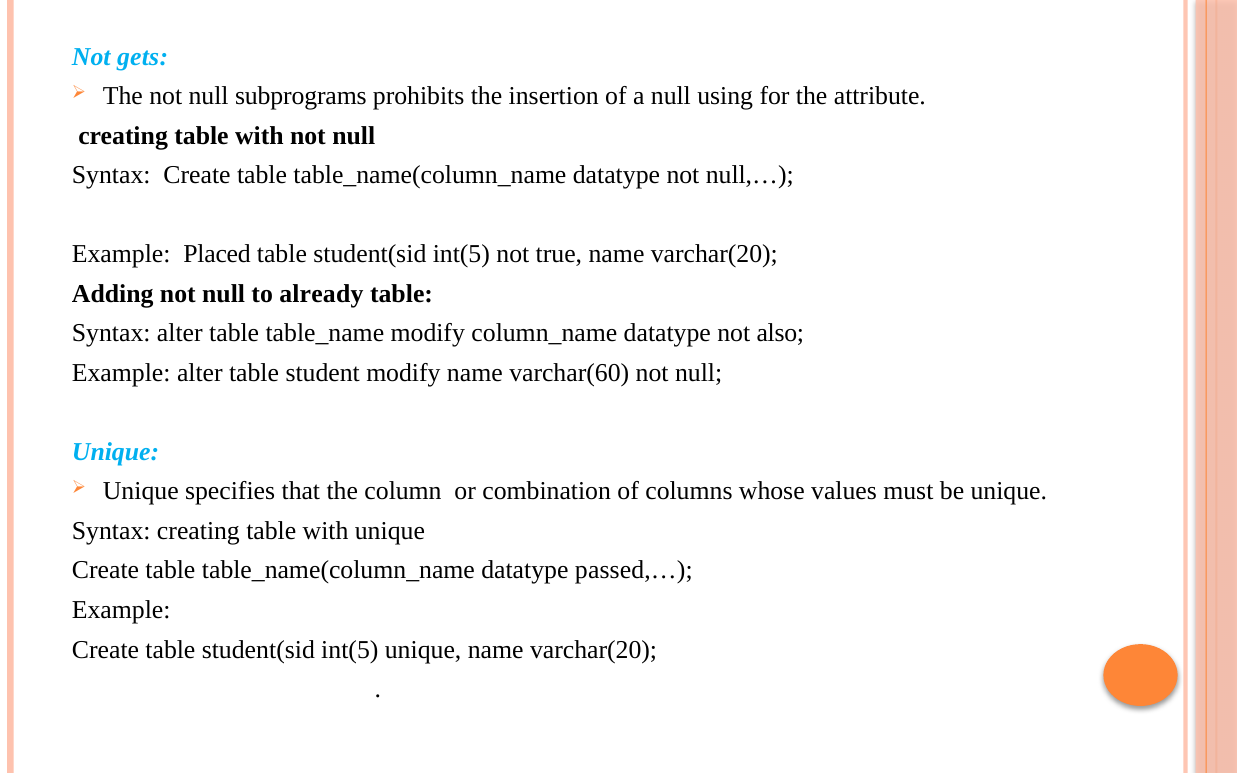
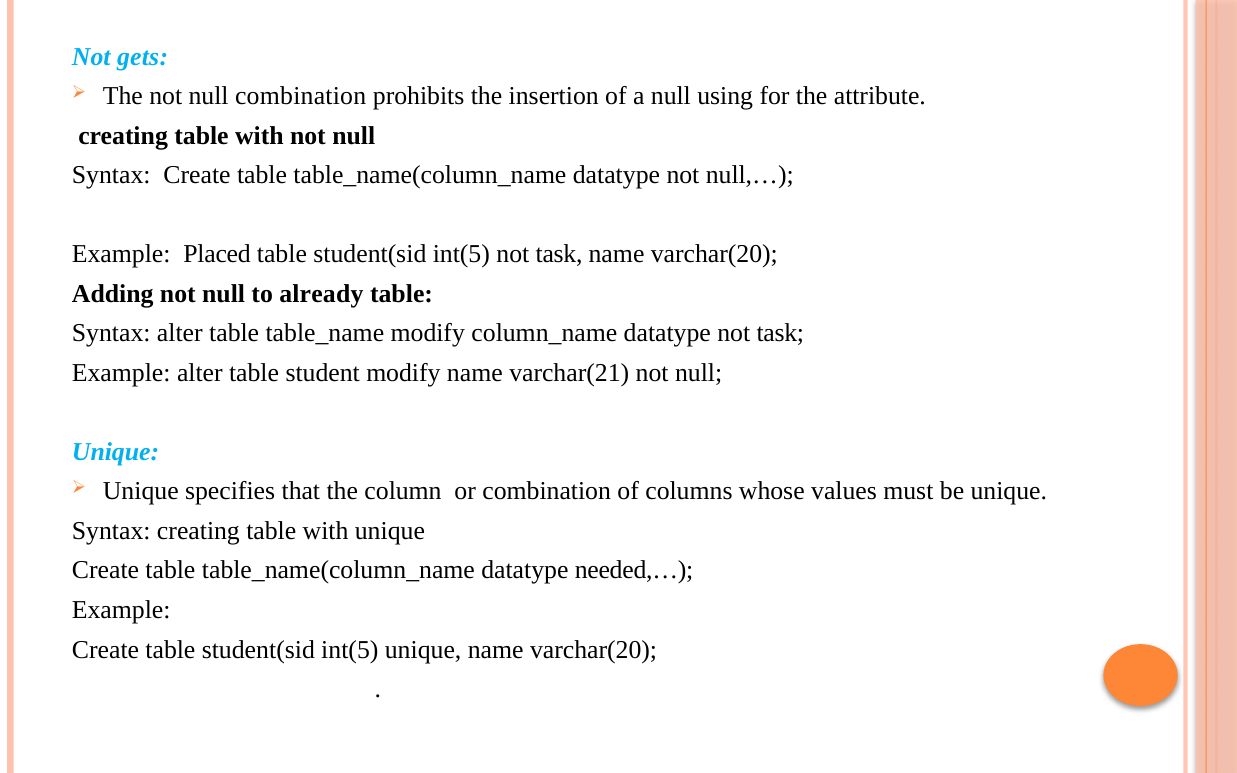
null subprograms: subprograms -> combination
int(5 not true: true -> task
datatype not also: also -> task
varchar(60: varchar(60 -> varchar(21
passed,…: passed,… -> needed,…
